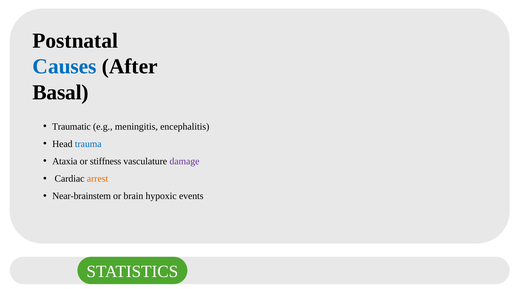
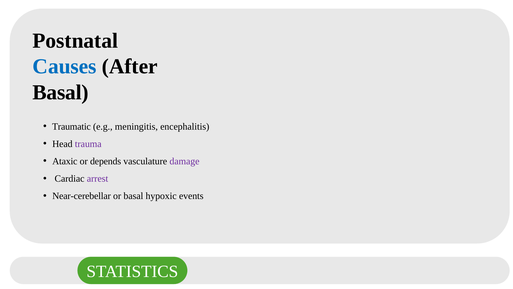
trauma colour: blue -> purple
Ataxia: Ataxia -> Ataxic
stiffness: stiffness -> depends
arrest colour: orange -> purple
Near-brainstem: Near-brainstem -> Near-cerebellar
or brain: brain -> basal
